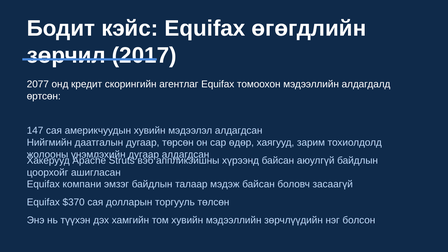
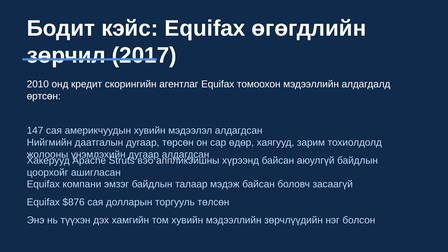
2077: 2077 -> 2010
$370: $370 -> $876
